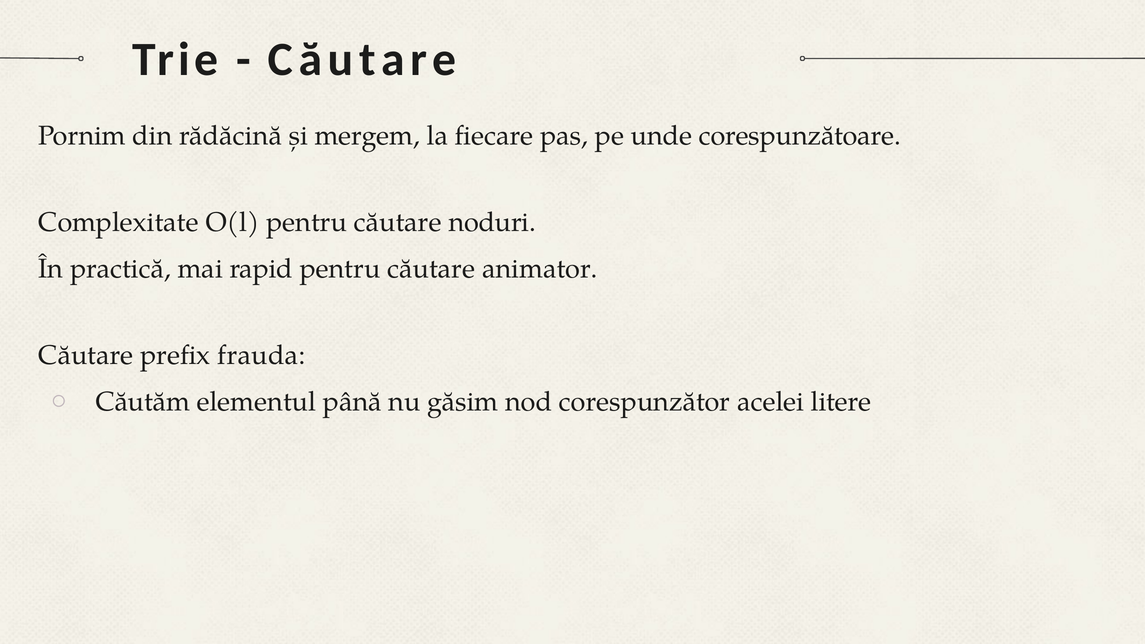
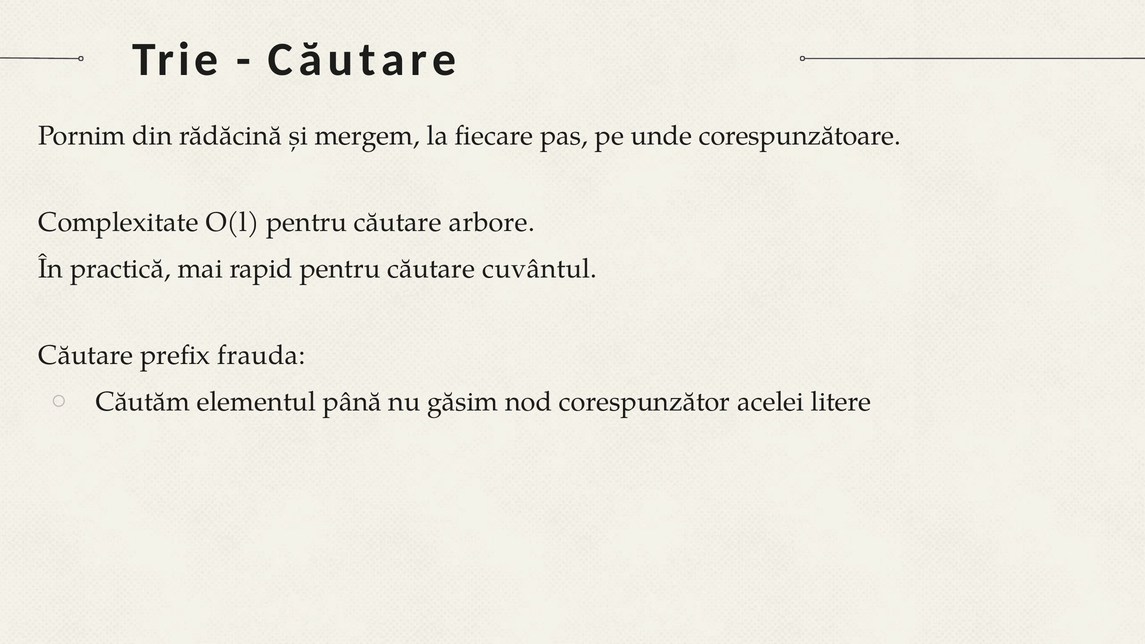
noduri: noduri -> arbore
animator: animator -> cuvântul
